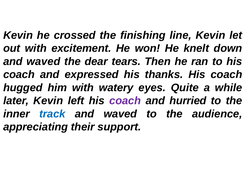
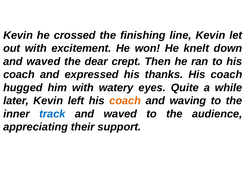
tears: tears -> crept
coach at (125, 101) colour: purple -> orange
hurried: hurried -> waving
